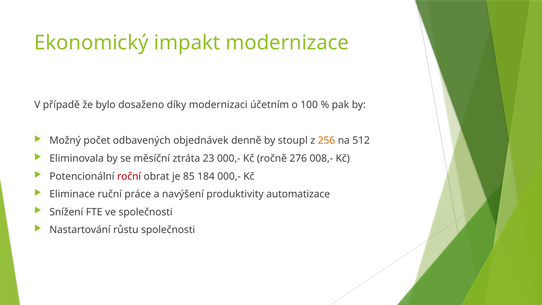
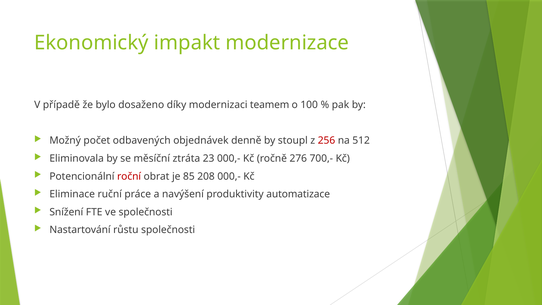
účetním: účetním -> teamem
256 colour: orange -> red
008,-: 008,- -> 700,-
184: 184 -> 208
